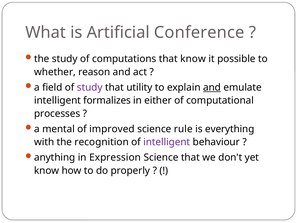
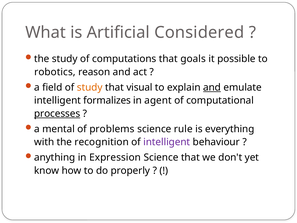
Conference: Conference -> Considered
that know: know -> goals
whether: whether -> robotics
study at (90, 87) colour: purple -> orange
utility: utility -> visual
either: either -> agent
processes underline: none -> present
improved: improved -> problems
